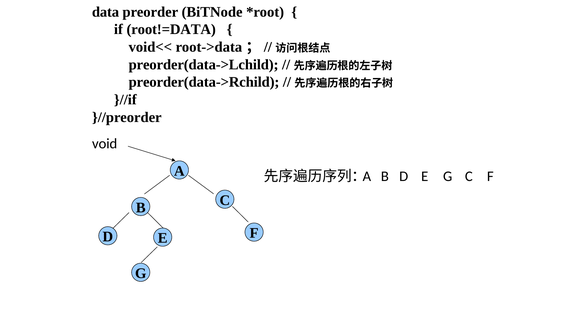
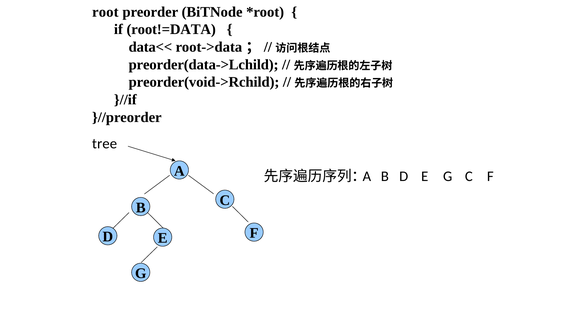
data: data -> root
void<<: void<< -> data<<
preorder(data->Rchild: preorder(data->Rchild -> preorder(void->Rchild
void: void -> tree
